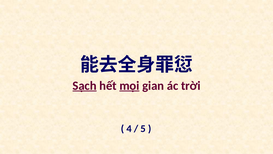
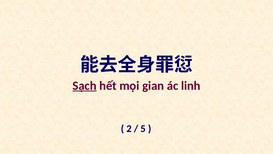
mọi underline: present -> none
trời: trời -> linh
4: 4 -> 2
